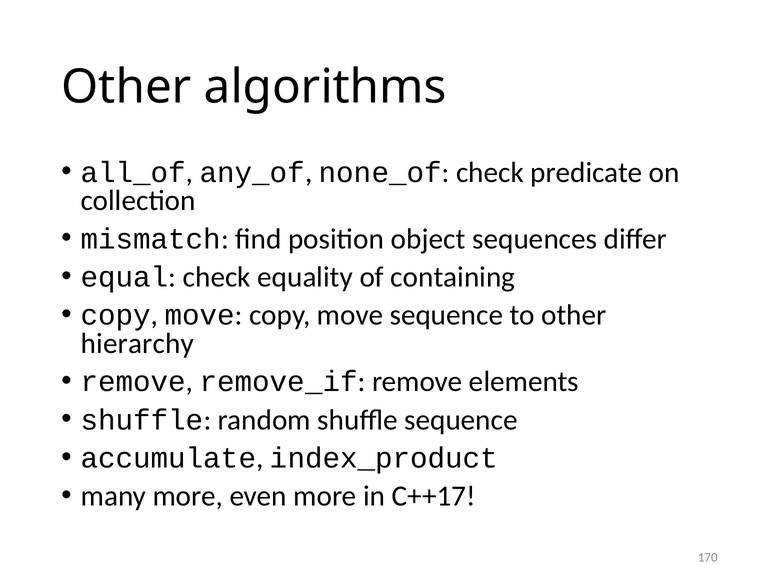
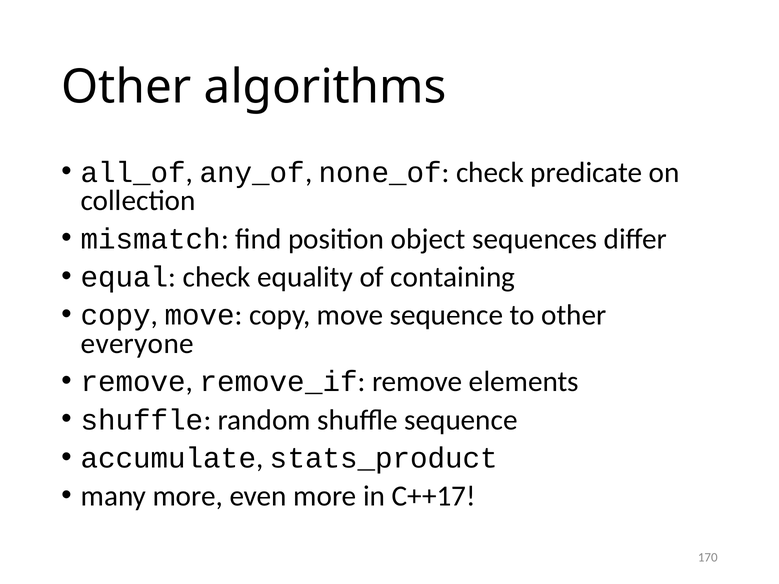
hierarchy: hierarchy -> everyone
index_product: index_product -> stats_product
